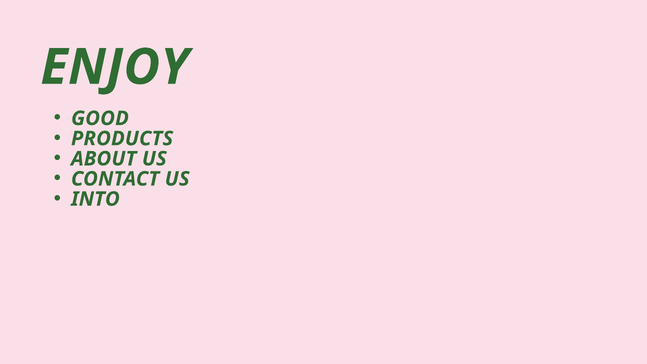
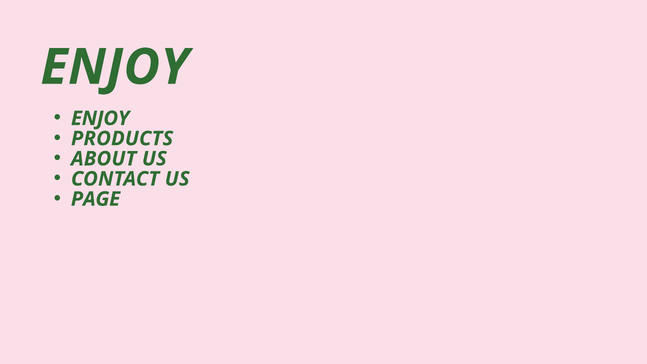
GOOD at (100, 118): GOOD -> ENJOY
INTO: INTO -> PAGE
